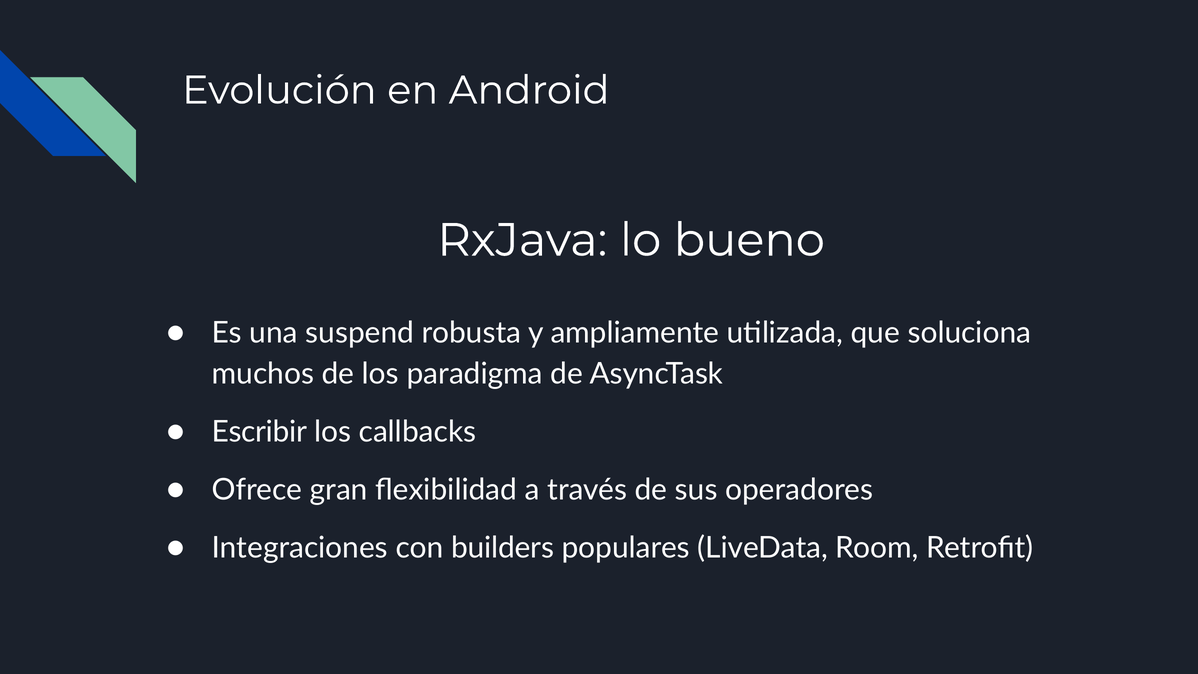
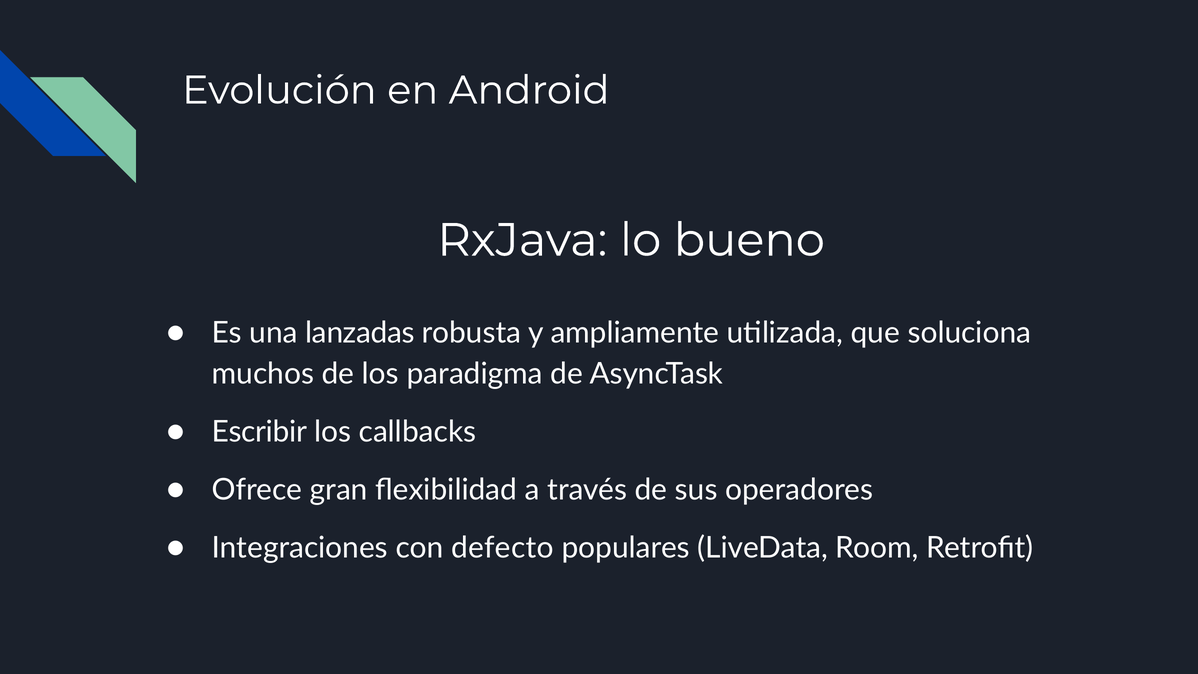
suspend: suspend -> lanzadas
builders: builders -> defecto
